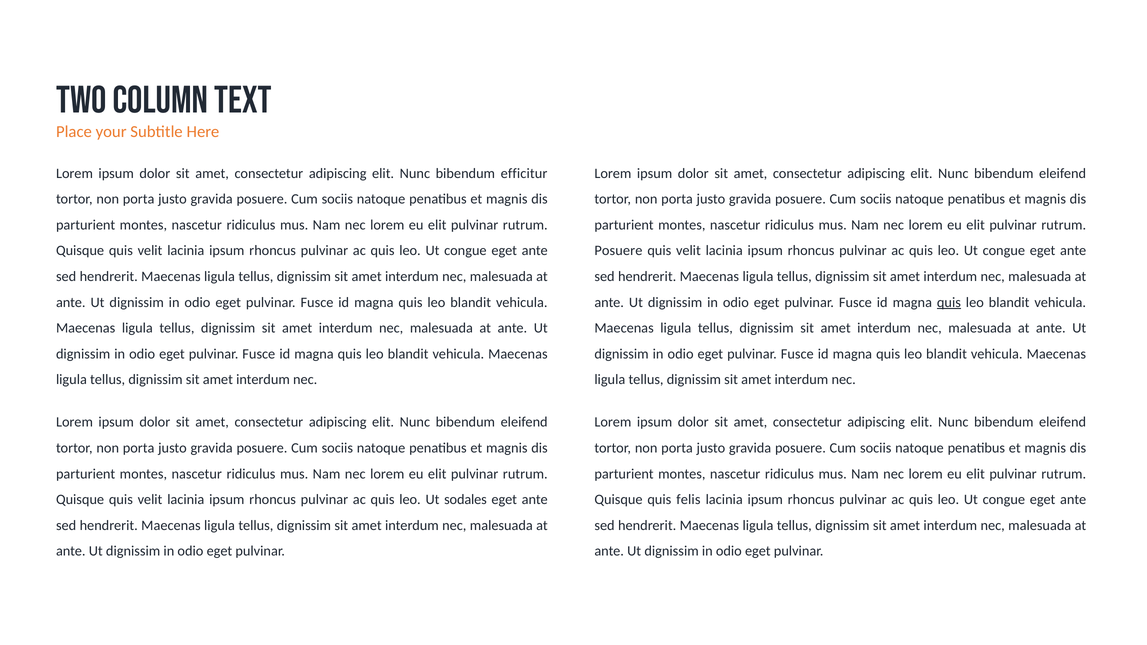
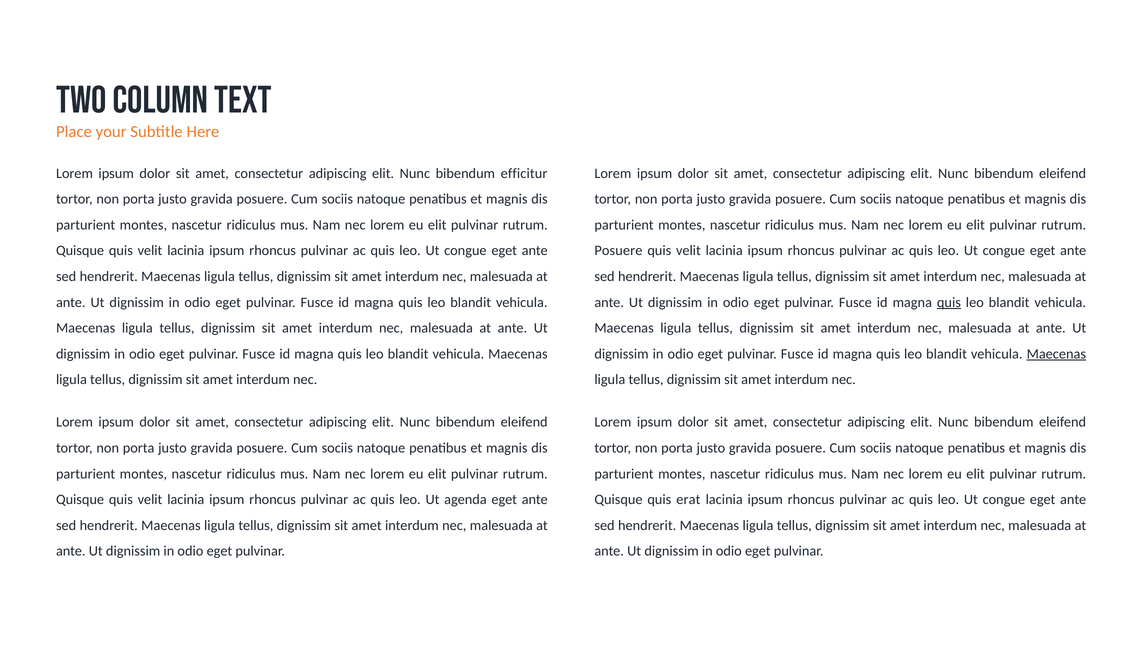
Maecenas at (1056, 354) underline: none -> present
sodales: sodales -> agenda
felis: felis -> erat
